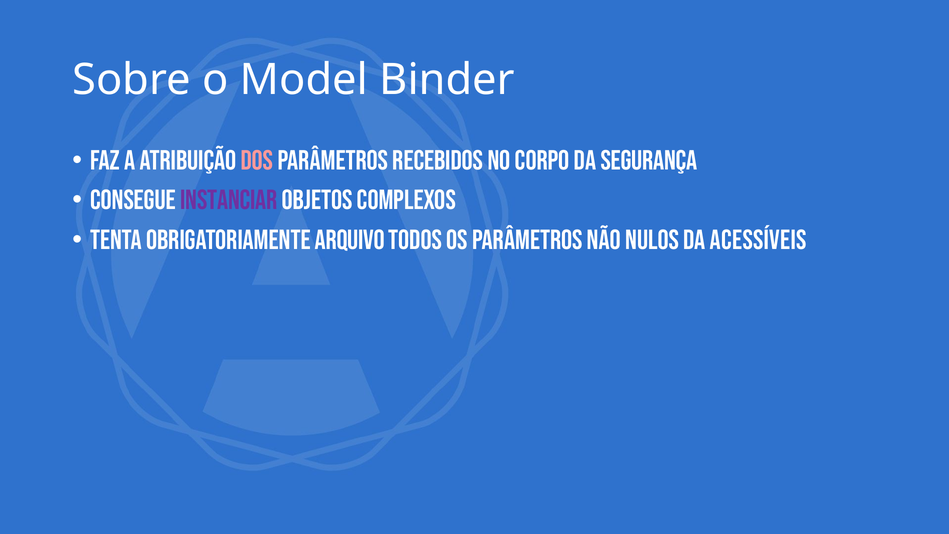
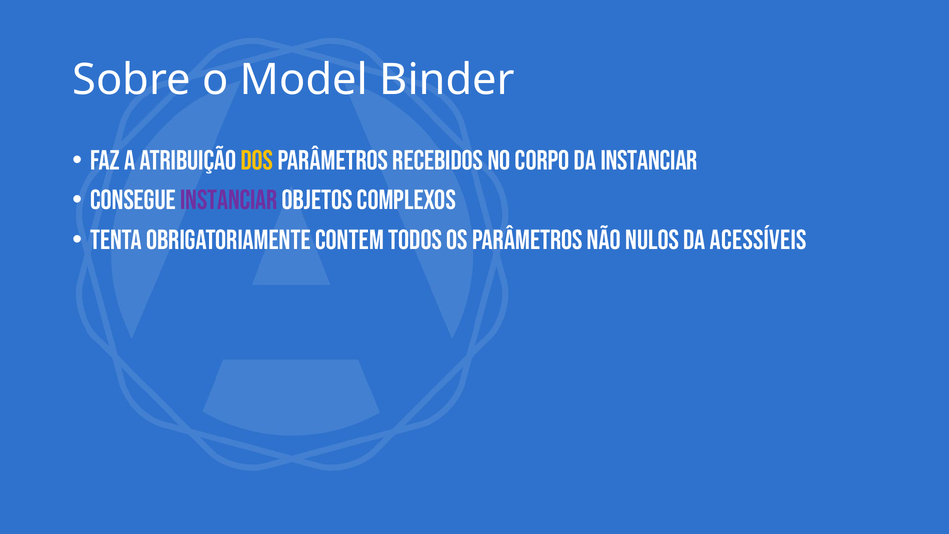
dos colour: pink -> yellow
da segurança: segurança -> instanciar
arquivo: arquivo -> contem
